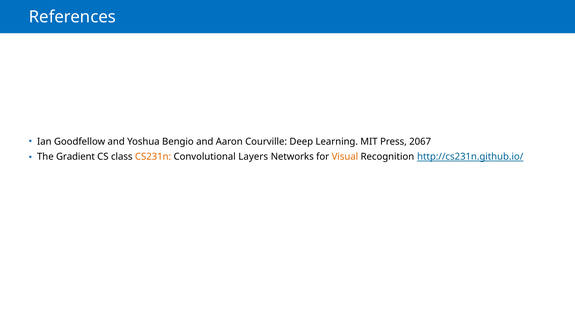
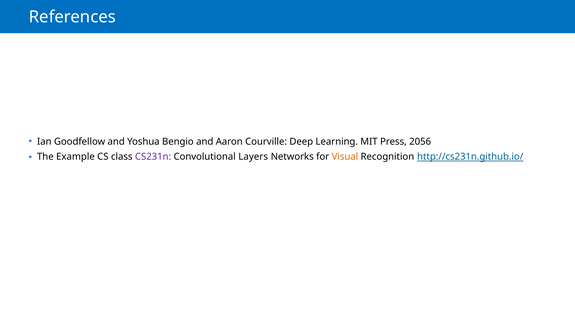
2067: 2067 -> 2056
Gradient: Gradient -> Example
CS231n colour: orange -> purple
